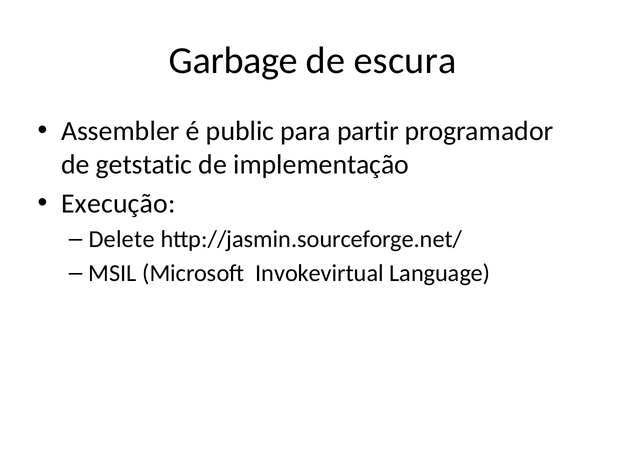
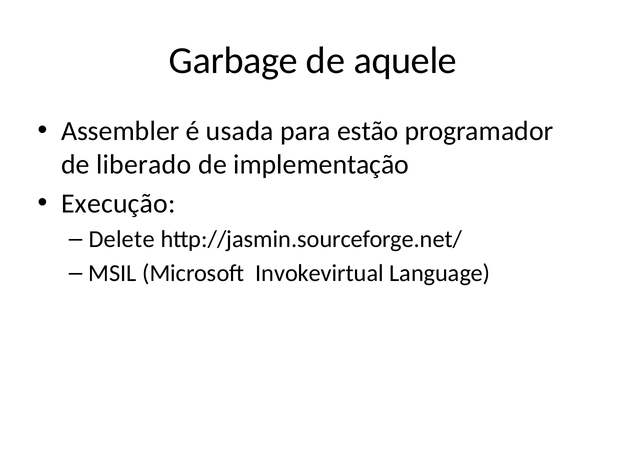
escura: escura -> aquele
public: public -> usada
partir: partir -> estão
getstatic: getstatic -> liberado
